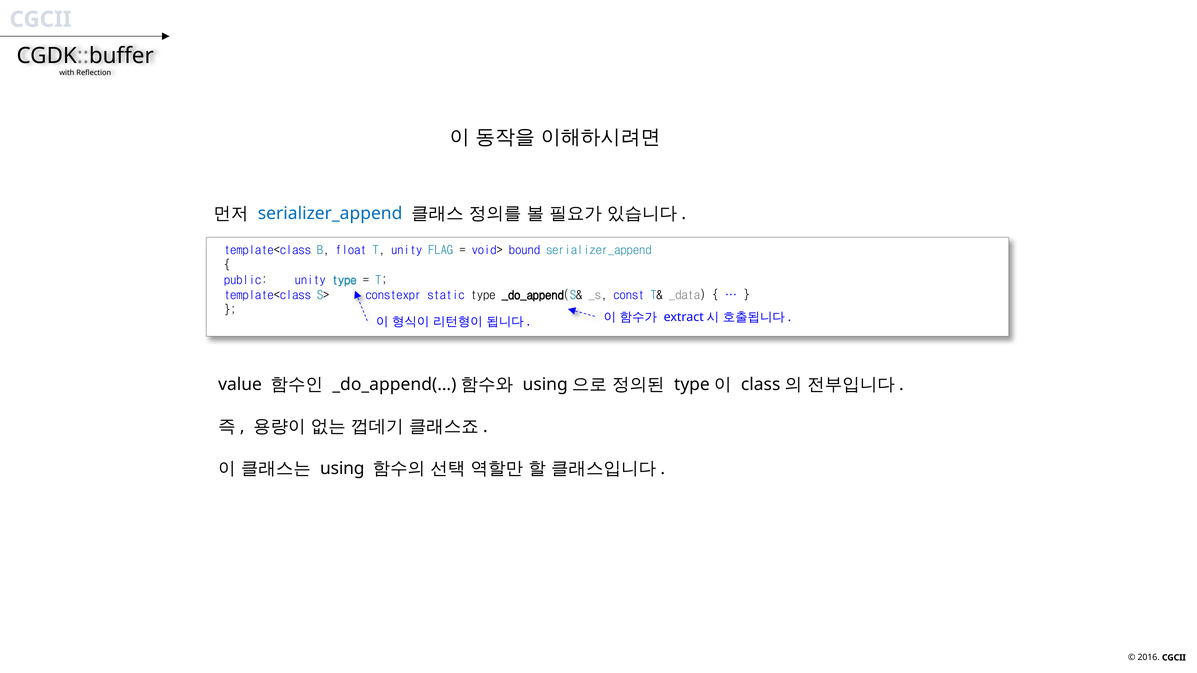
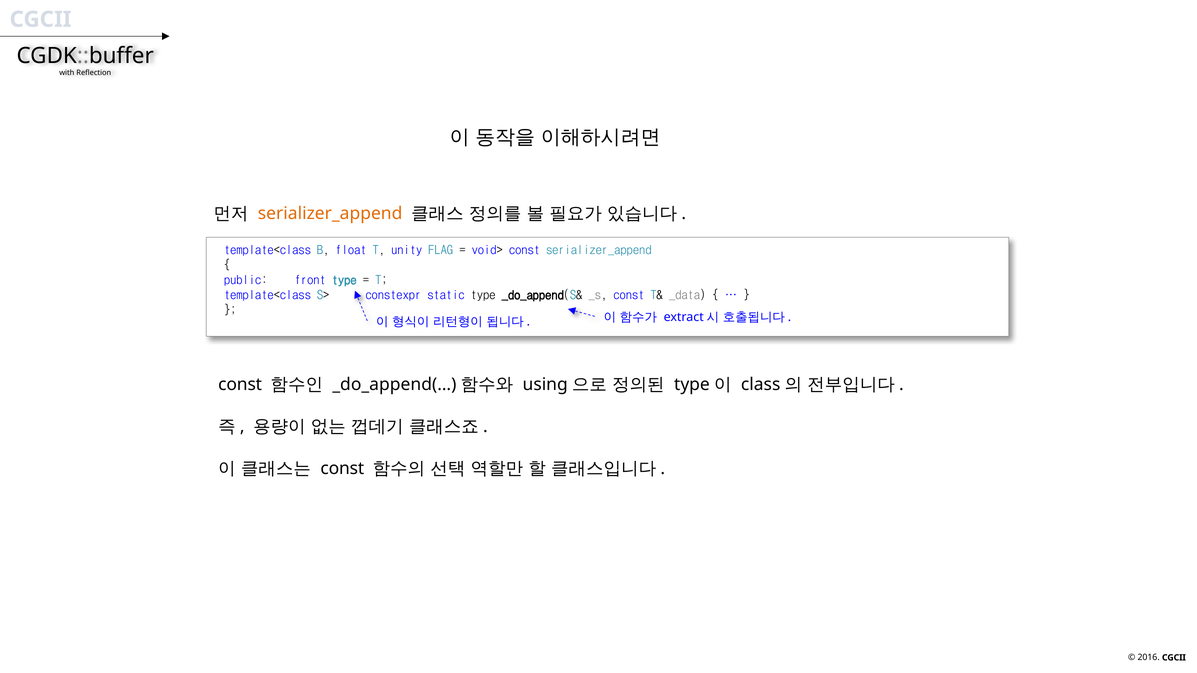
serializer_append at (330, 214) colour: blue -> orange
void> bound: bound -> const
public unity: unity -> front
value at (240, 385): value -> const
using at (342, 469): using -> const
